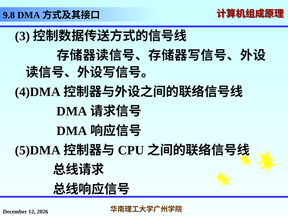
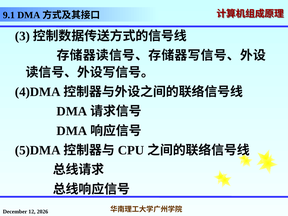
9.8: 9.8 -> 9.1
